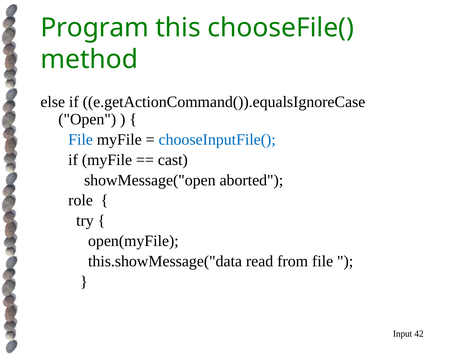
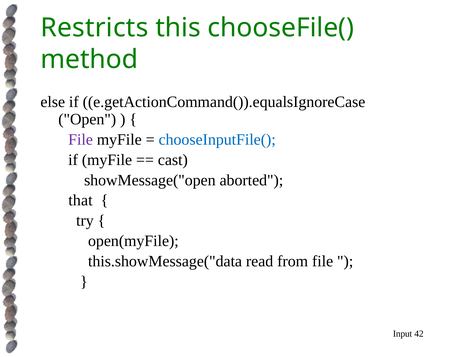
Program: Program -> Restricts
File at (81, 140) colour: blue -> purple
role: role -> that
